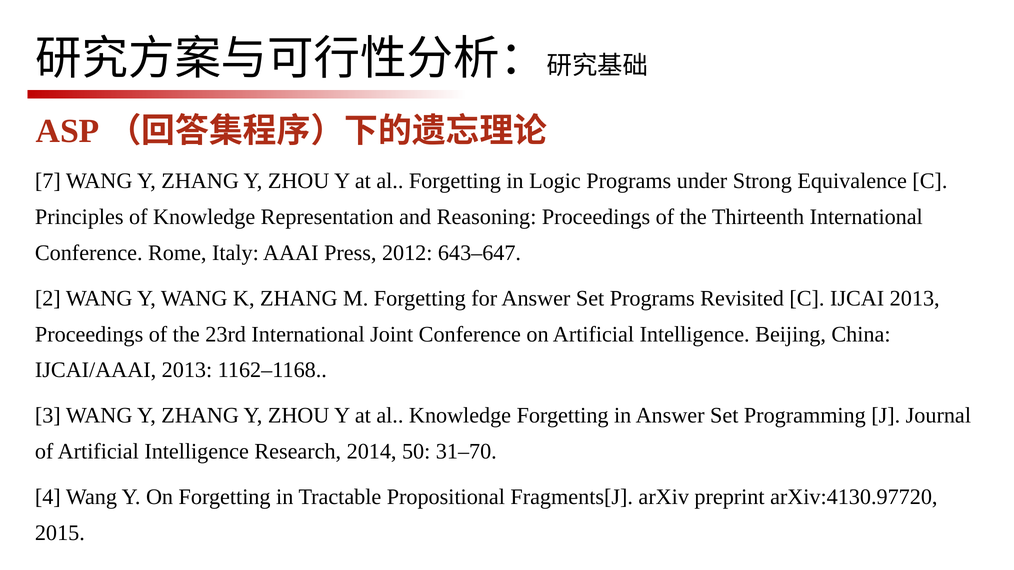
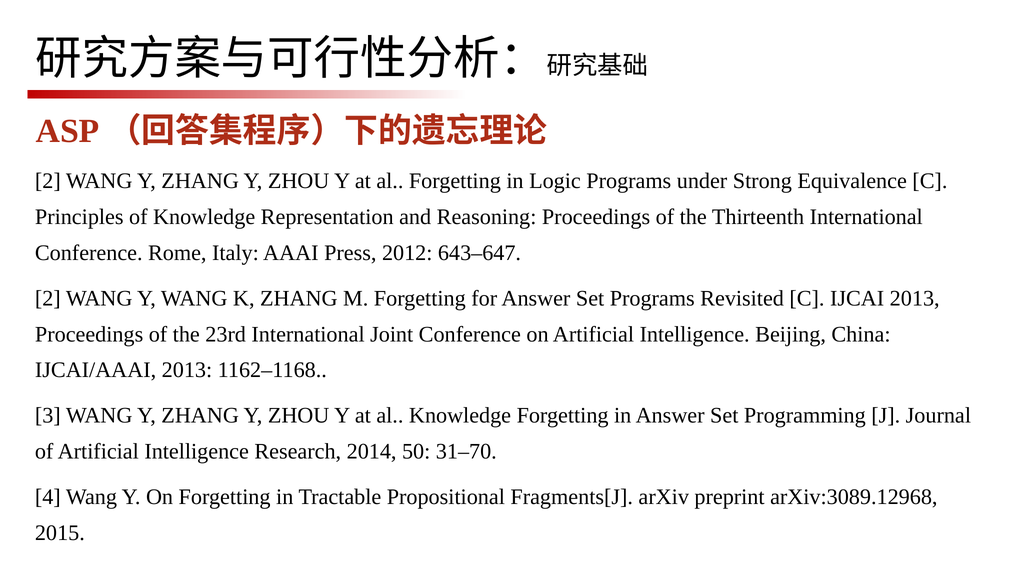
7 at (48, 181): 7 -> 2
arXiv:4130.97720: arXiv:4130.97720 -> arXiv:3089.12968
